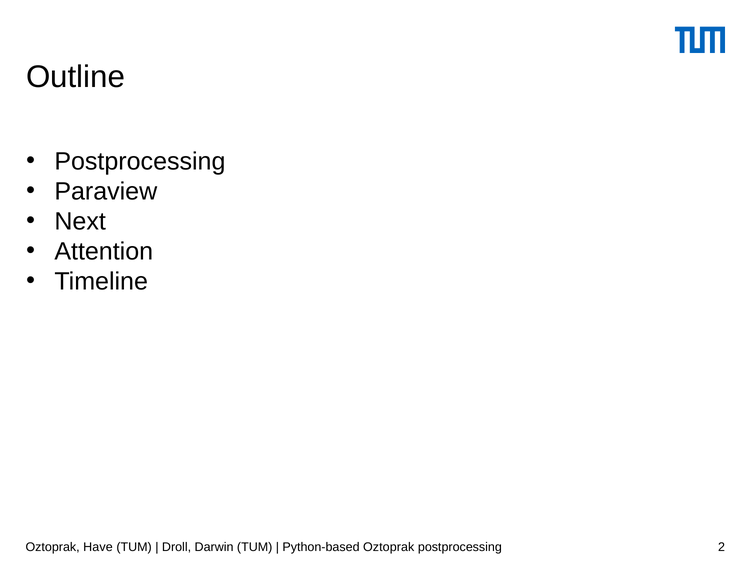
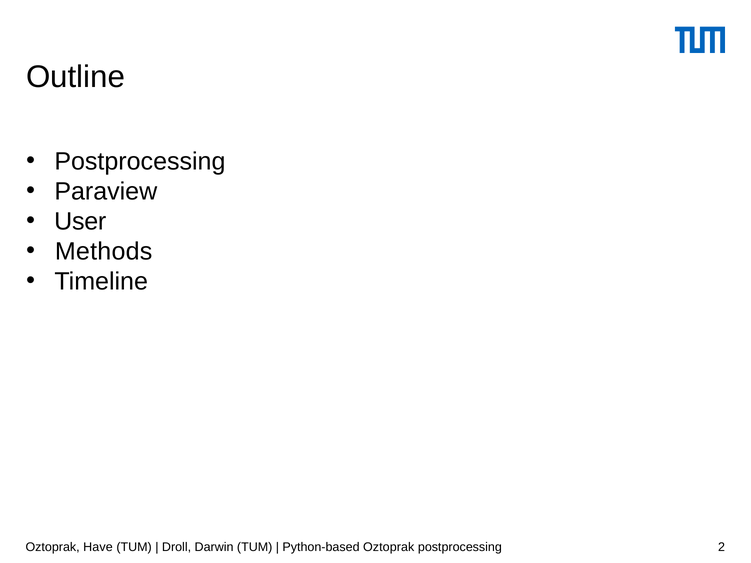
Next: Next -> User
Attention: Attention -> Methods
